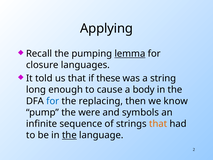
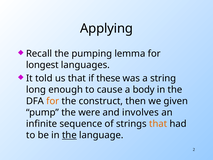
lemma underline: present -> none
closure: closure -> longest
for at (53, 101) colour: blue -> orange
replacing: replacing -> construct
know: know -> given
symbols: symbols -> involves
